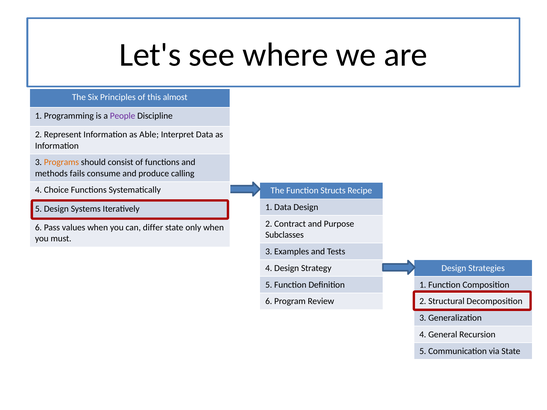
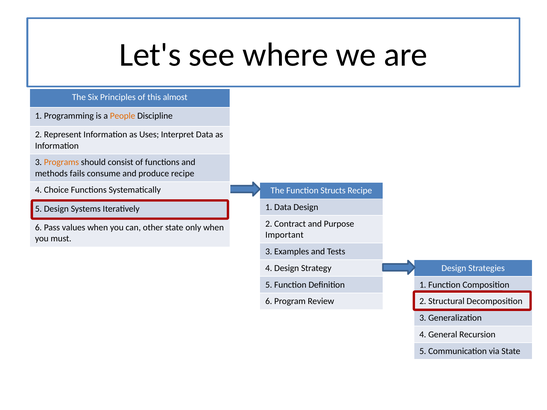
People colour: purple -> orange
Able: Able -> Uses
produce calling: calling -> recipe
differ: differ -> other
Subclasses: Subclasses -> Important
